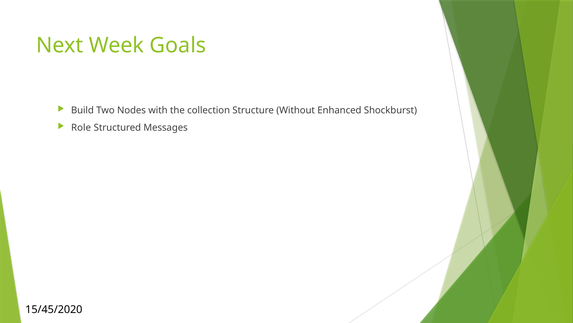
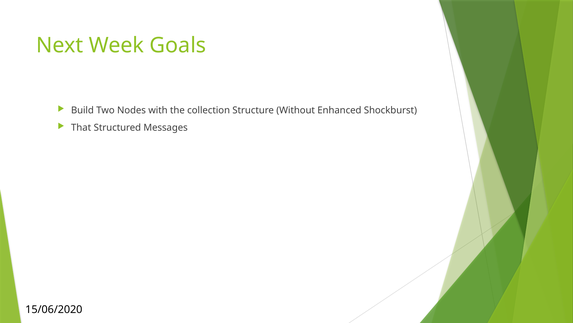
Role: Role -> That
15/45/2020: 15/45/2020 -> 15/06/2020
